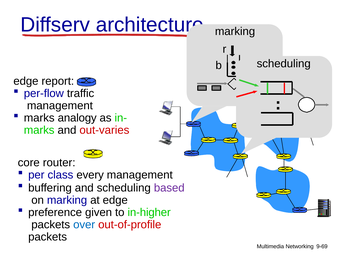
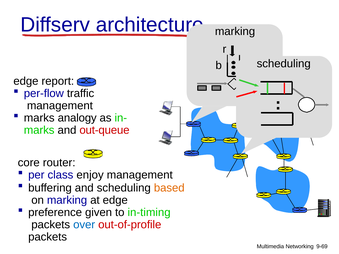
out-varies: out-varies -> out-queue
every: every -> enjoy
based colour: purple -> orange
in-higher: in-higher -> in-timing
